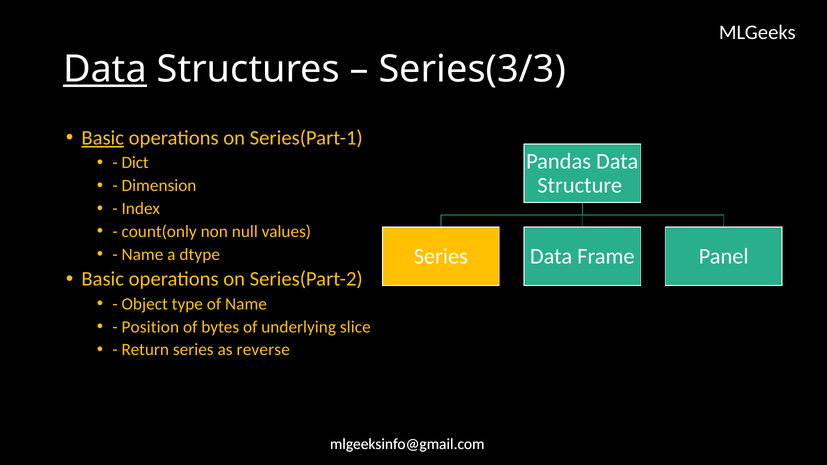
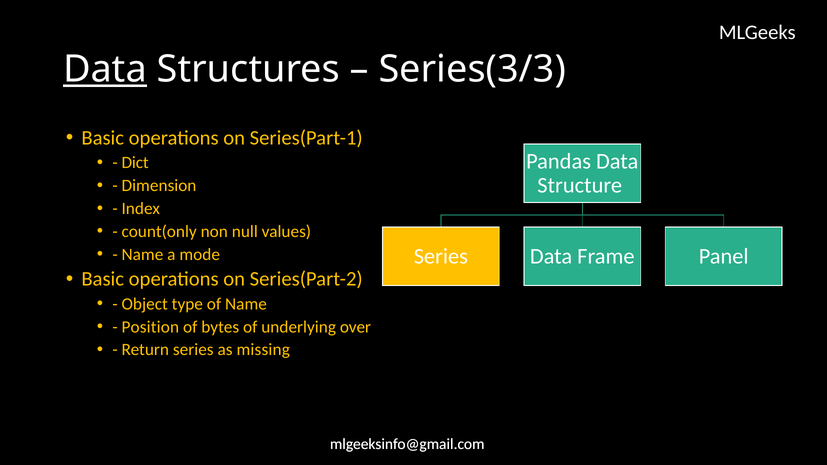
Basic at (103, 138) underline: present -> none
dtype: dtype -> mode
slice: slice -> over
reverse: reverse -> missing
